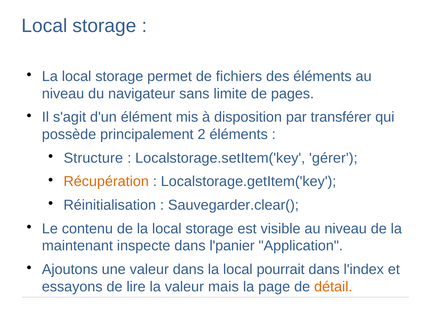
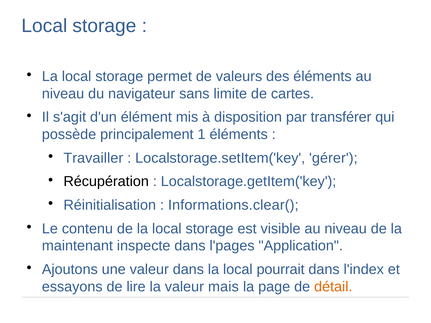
fichiers: fichiers -> valeurs
pages: pages -> cartes
2: 2 -> 1
Structure: Structure -> Travailler
Récupération colour: orange -> black
Sauvegarder.clear(: Sauvegarder.clear( -> Informations.clear(
l'panier: l'panier -> l'pages
